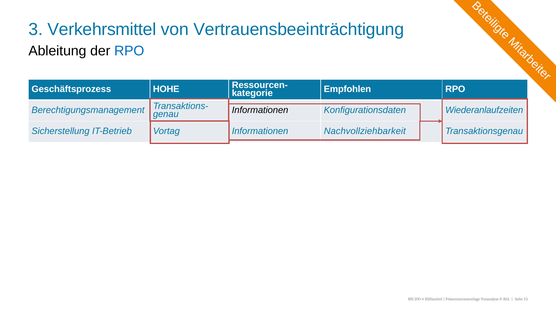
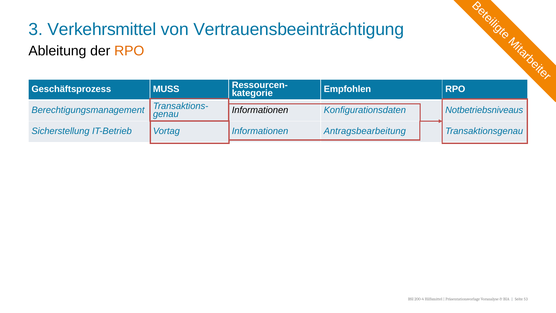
RPO at (129, 51) colour: blue -> orange
HOHE: HOHE -> MUSS
Wiederanlaufzeiten: Wiederanlaufzeiten -> Notbetriebsniveaus
Nachvollziehbarkeit: Nachvollziehbarkeit -> Antragsbearbeitung
